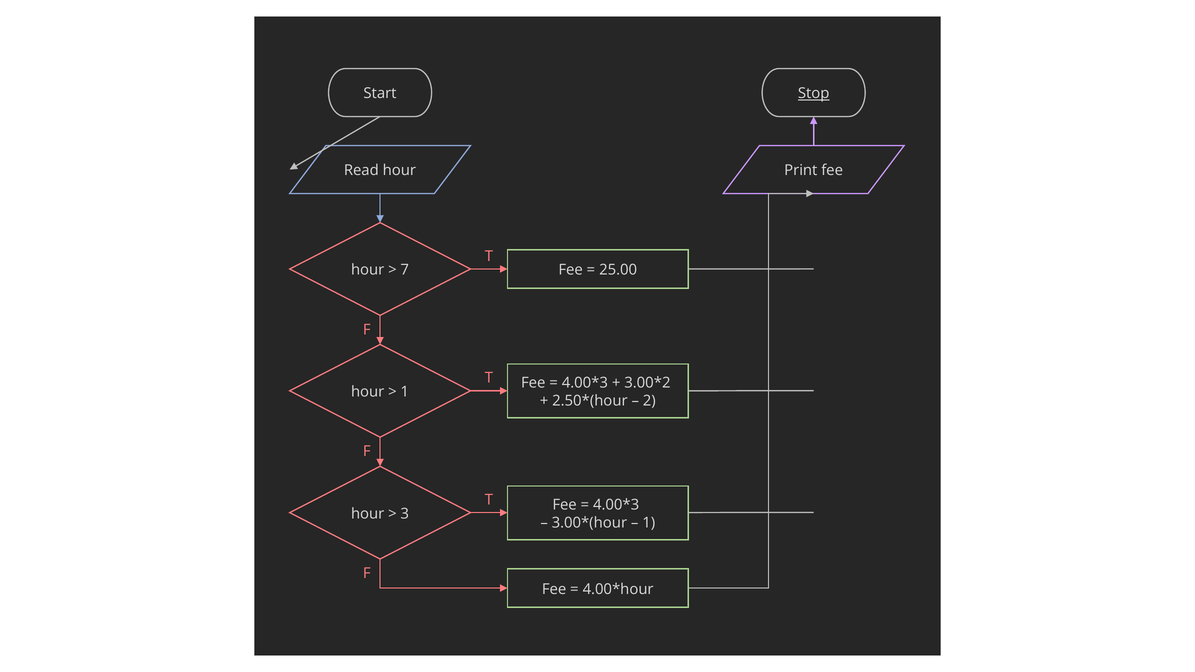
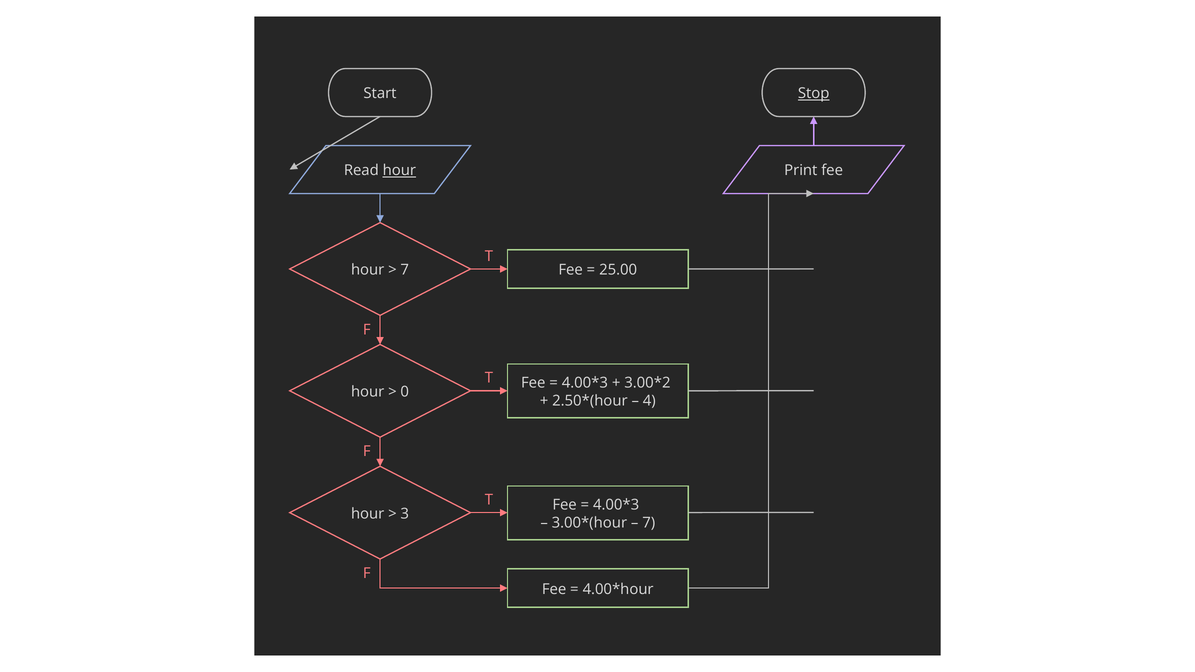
hour at (399, 171) underline: none -> present
1 at (405, 392): 1 -> 0
2: 2 -> 4
1 at (649, 523): 1 -> 7
